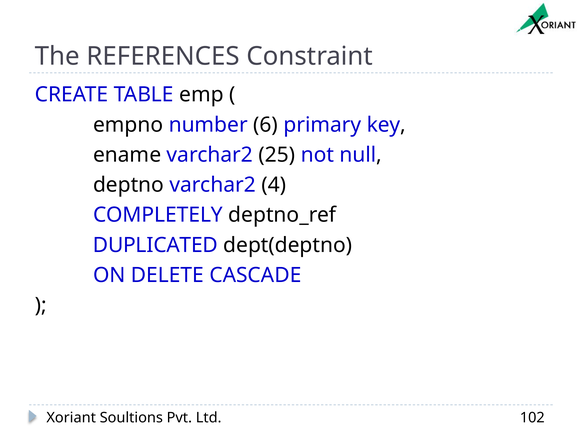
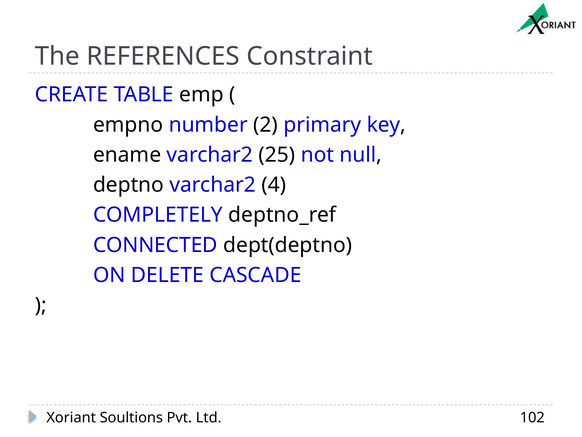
6: 6 -> 2
DUPLICATED: DUPLICATED -> CONNECTED
